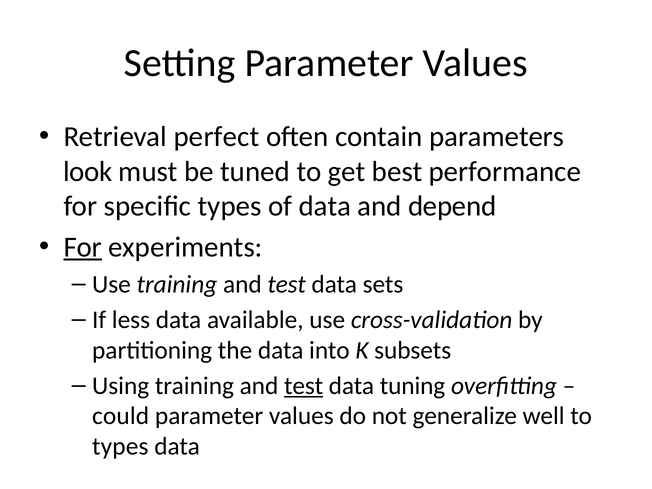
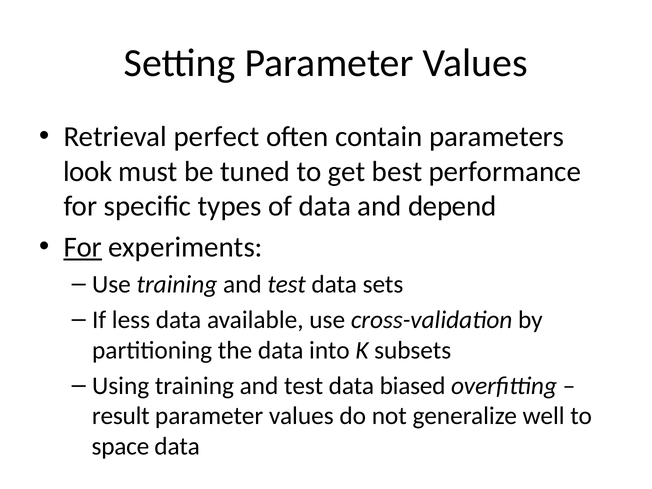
test at (304, 386) underline: present -> none
tuning: tuning -> biased
could: could -> result
types at (120, 446): types -> space
